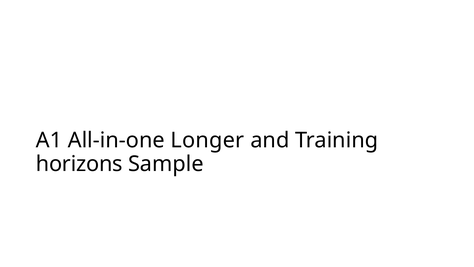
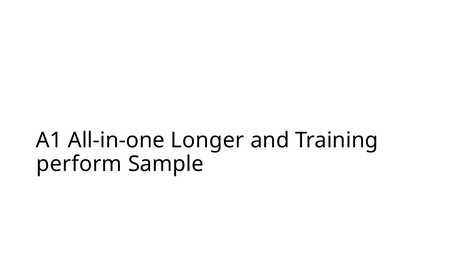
horizons: horizons -> perform
